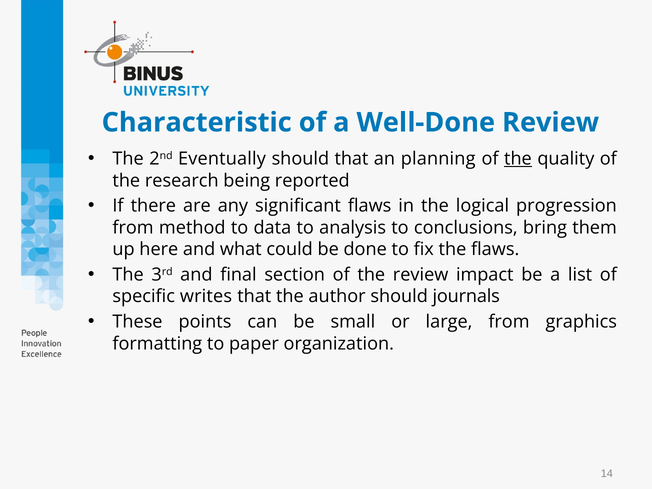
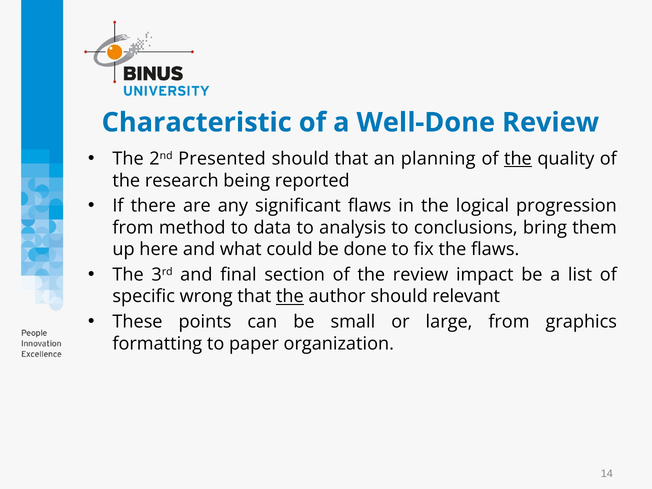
Eventually: Eventually -> Presented
writes: writes -> wrong
the at (290, 297) underline: none -> present
journals: journals -> relevant
